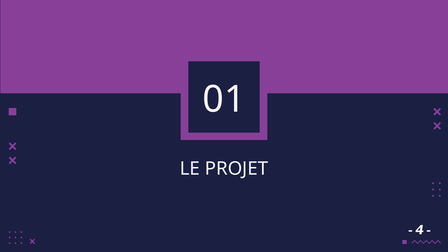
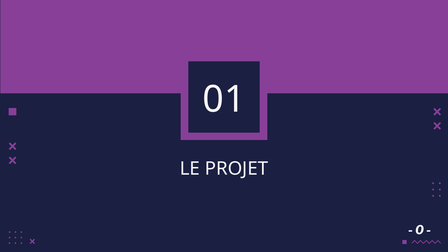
4: 4 -> 0
